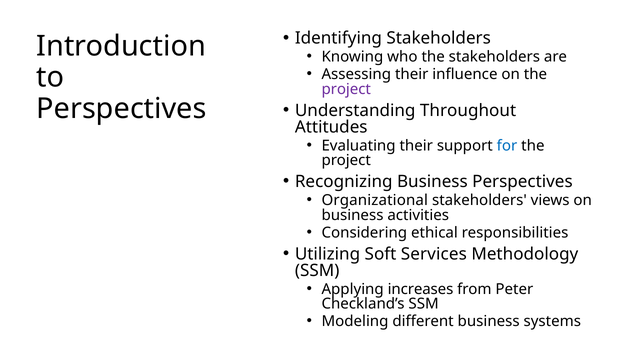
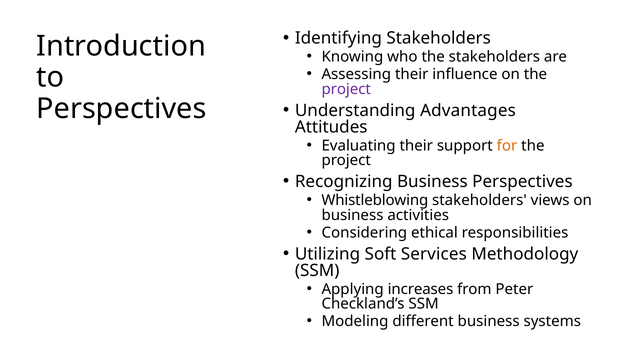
Throughout: Throughout -> Advantages
for colour: blue -> orange
Organizational: Organizational -> Whistleblowing
